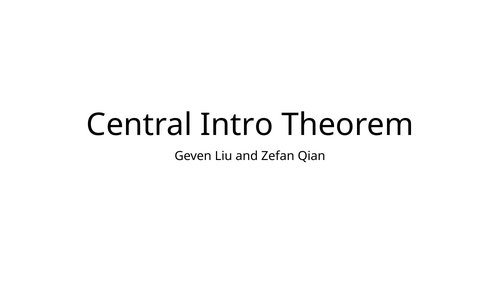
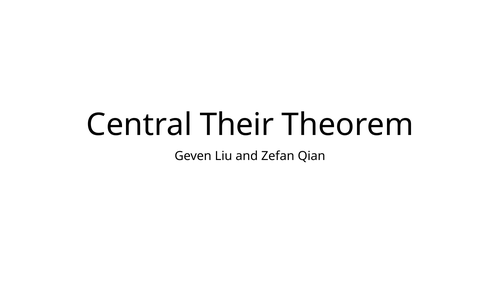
Intro: Intro -> Their
